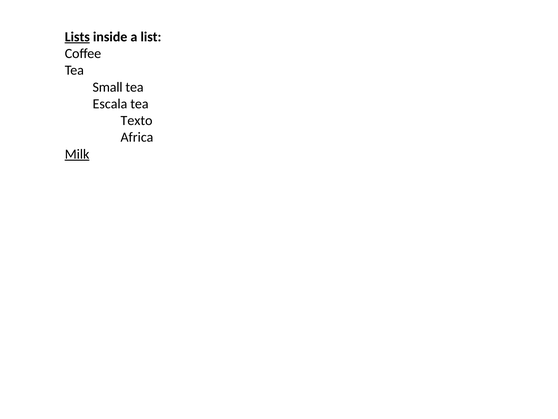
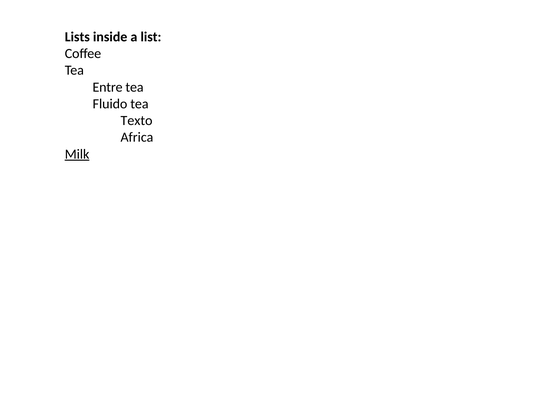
Lists underline: present -> none
Small: Small -> Entre
Escala: Escala -> Fluido
